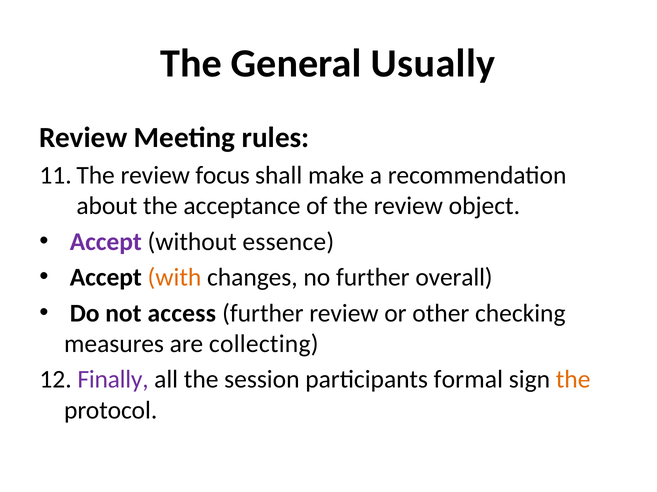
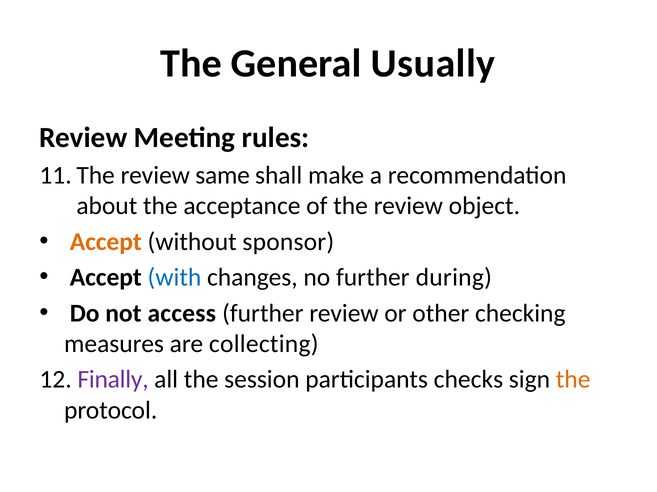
focus: focus -> same
Accept at (106, 242) colour: purple -> orange
essence: essence -> sponsor
with colour: orange -> blue
overall: overall -> during
formal: formal -> checks
